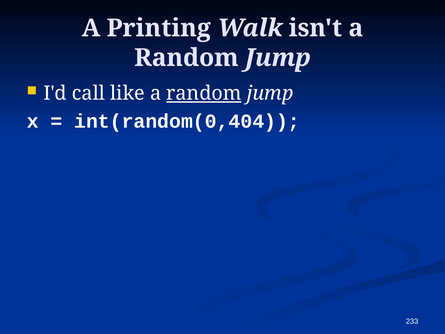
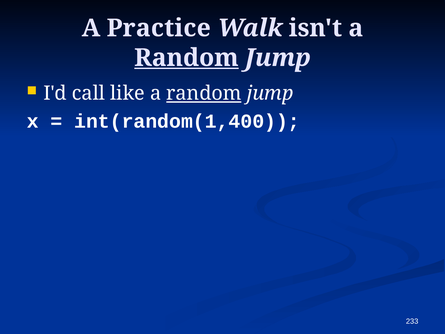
Printing: Printing -> Practice
Random at (186, 58) underline: none -> present
int(random(0,404: int(random(0,404 -> int(random(1,400
